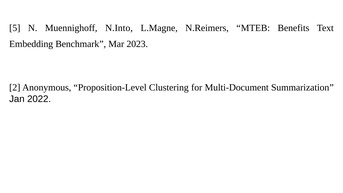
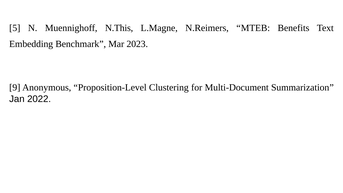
N.Into: N.Into -> N.This
2: 2 -> 9
